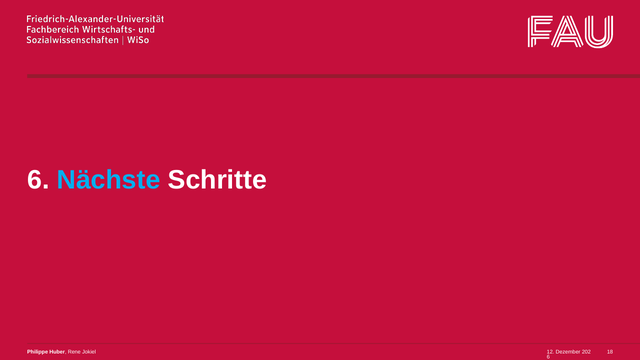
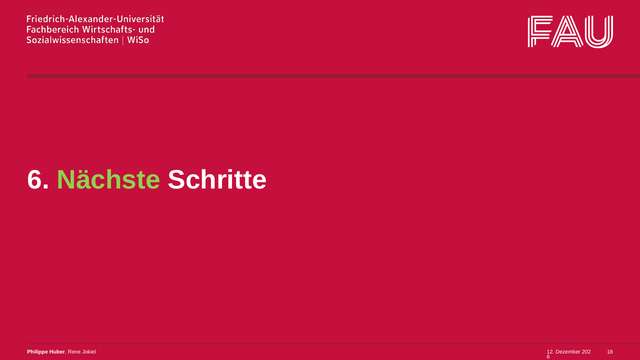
Nächste colour: light blue -> light green
